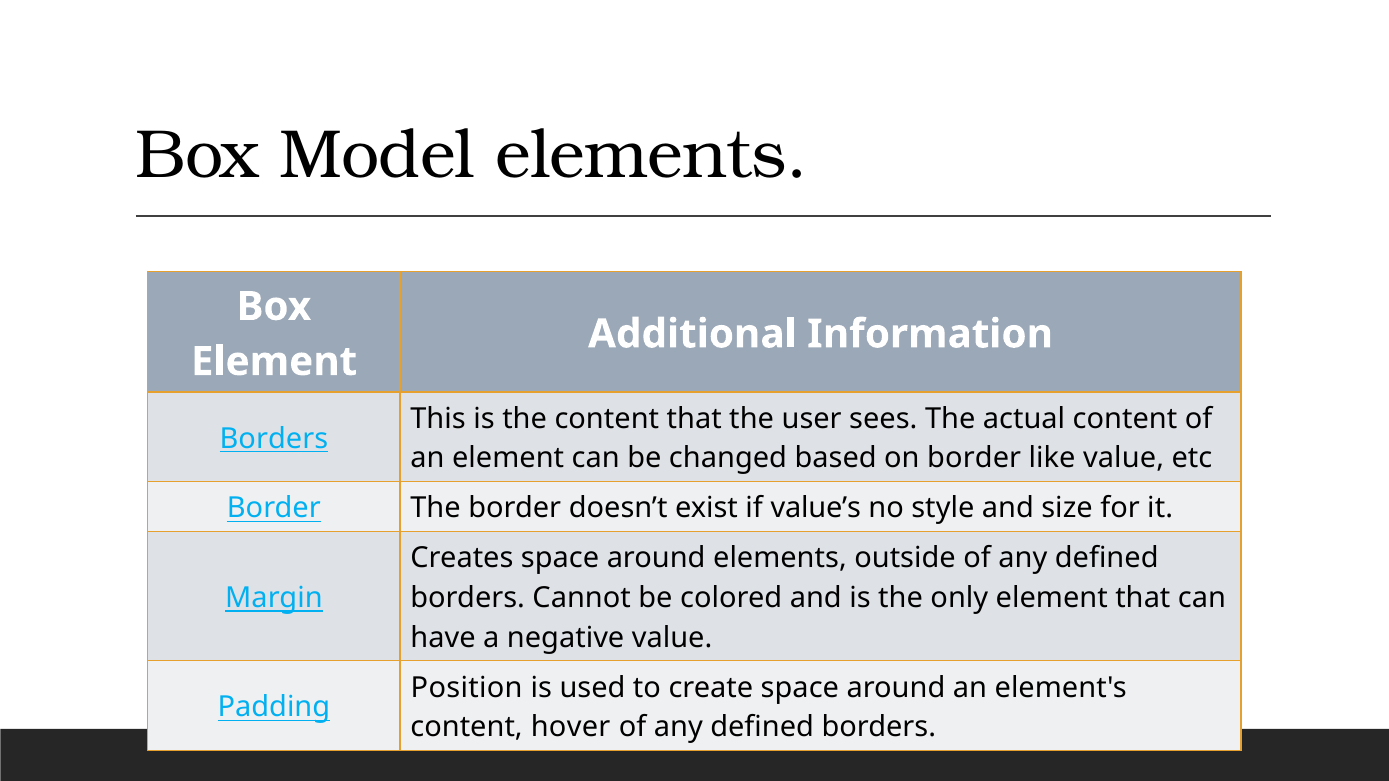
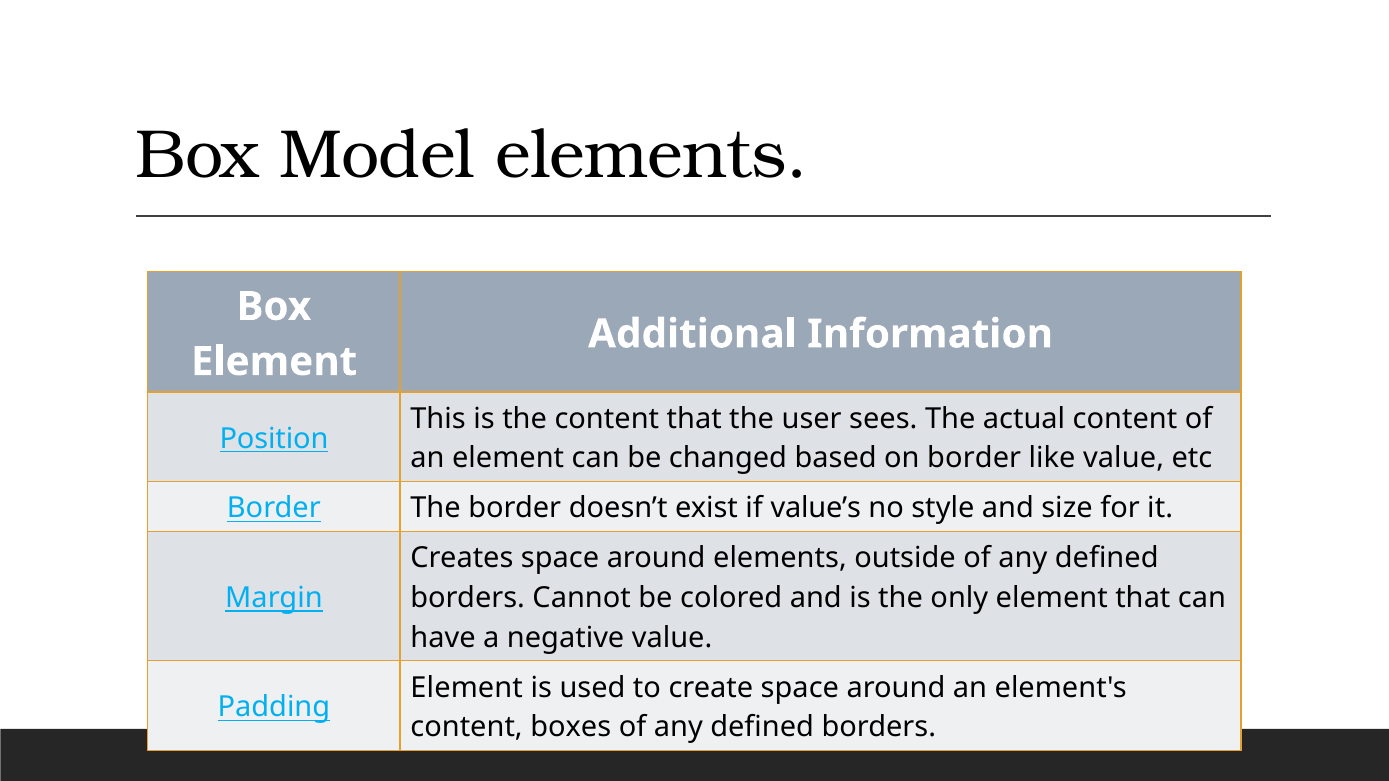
Borders at (274, 439): Borders -> Position
Position at (467, 688): Position -> Element
hover: hover -> boxes
